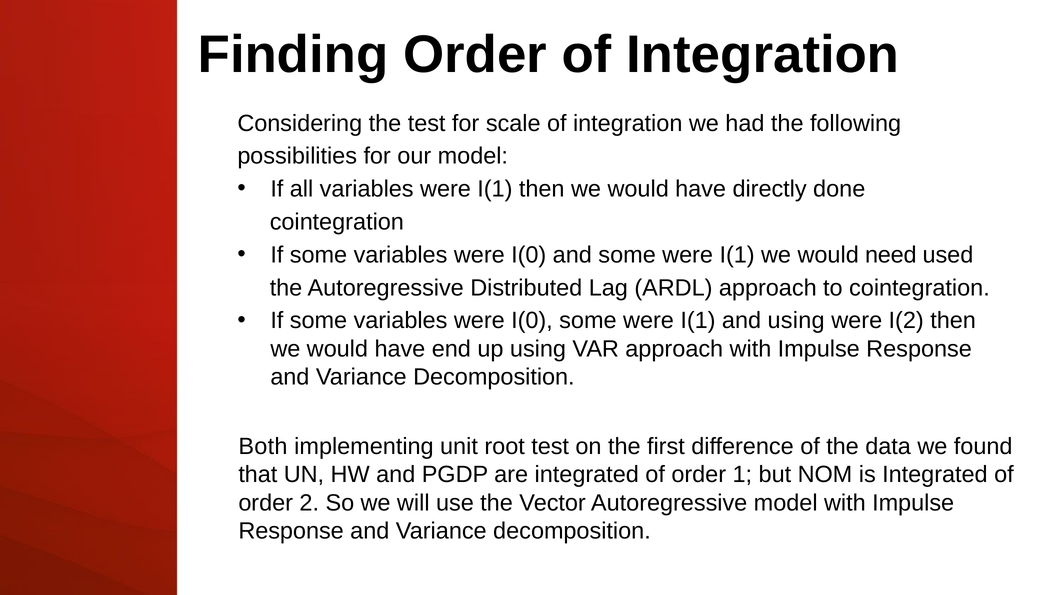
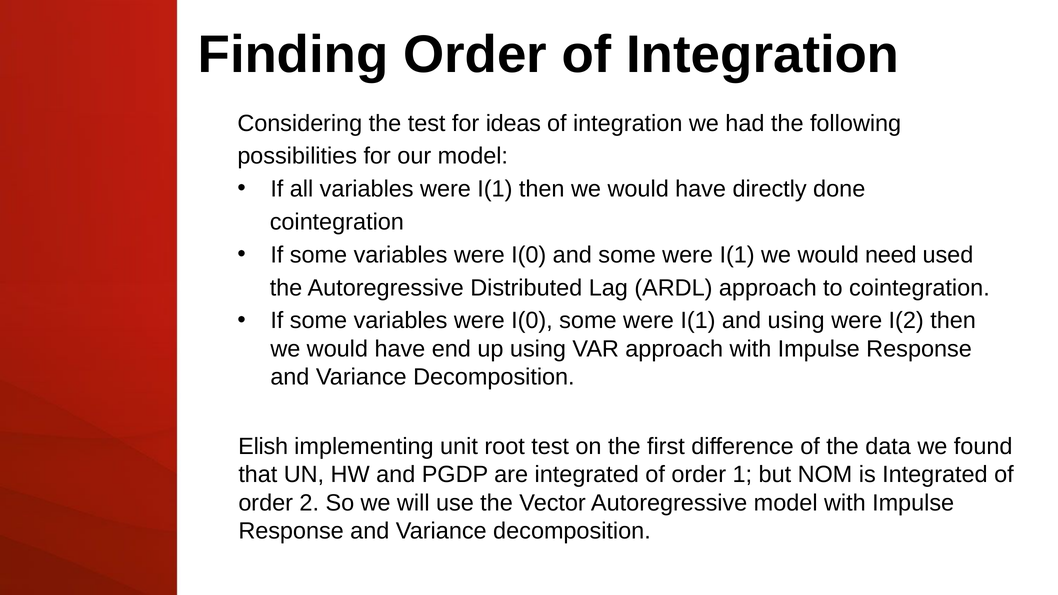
scale: scale -> ideas
Both: Both -> Elish
